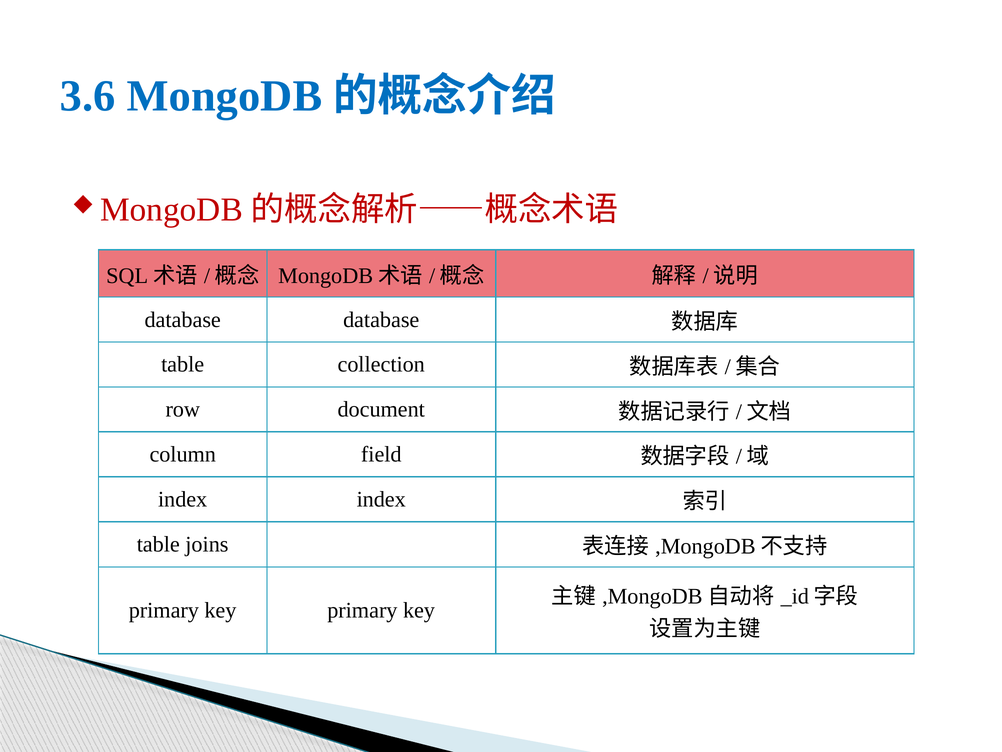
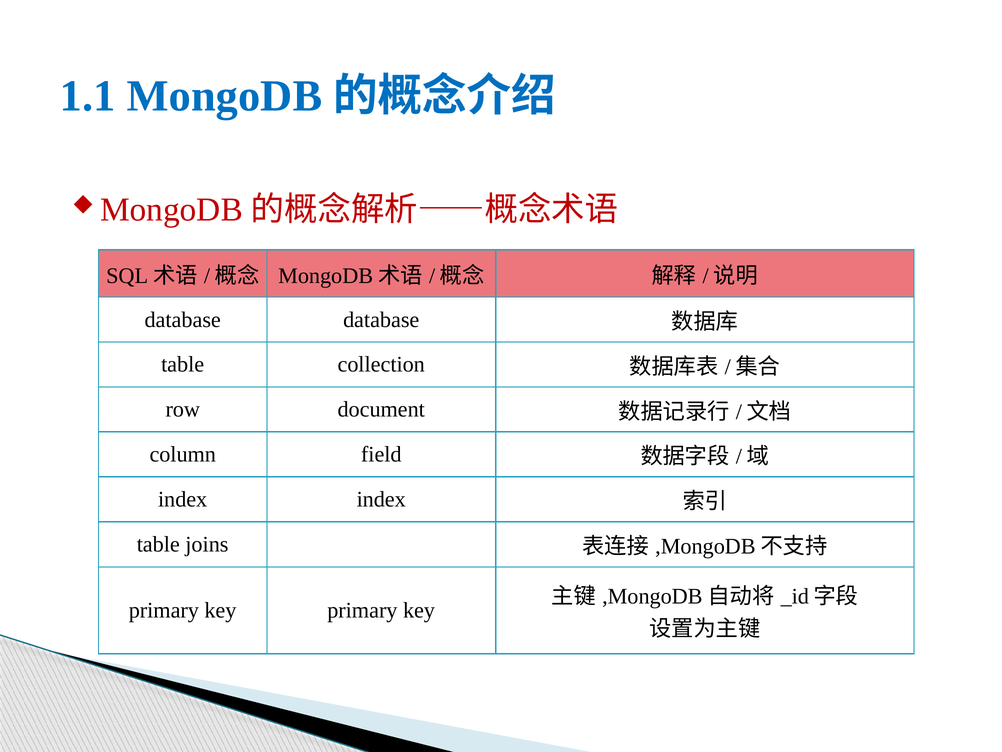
3.6: 3.6 -> 1.1
